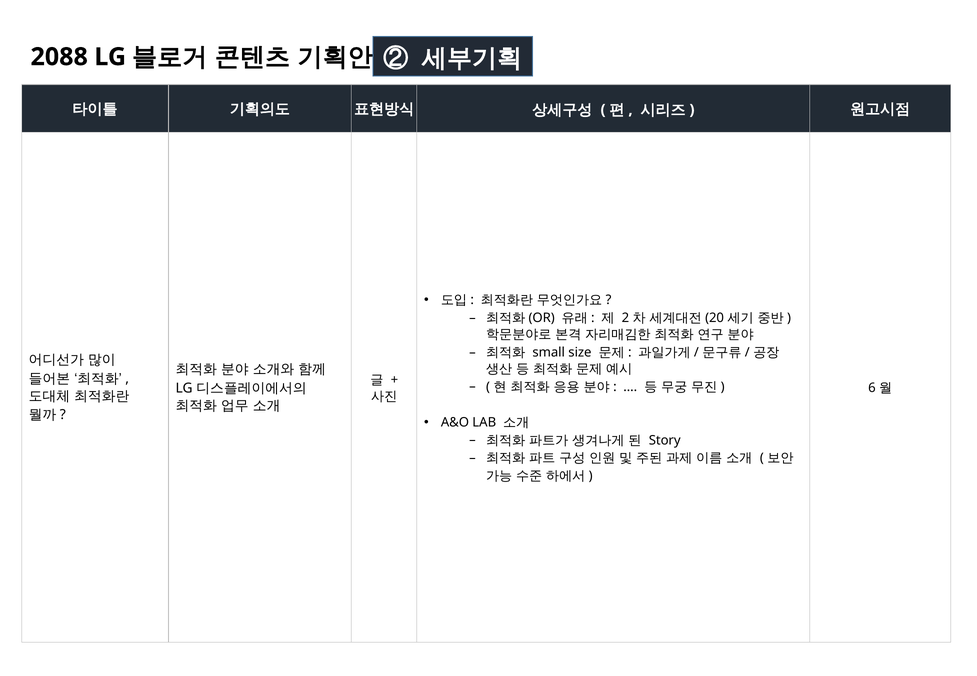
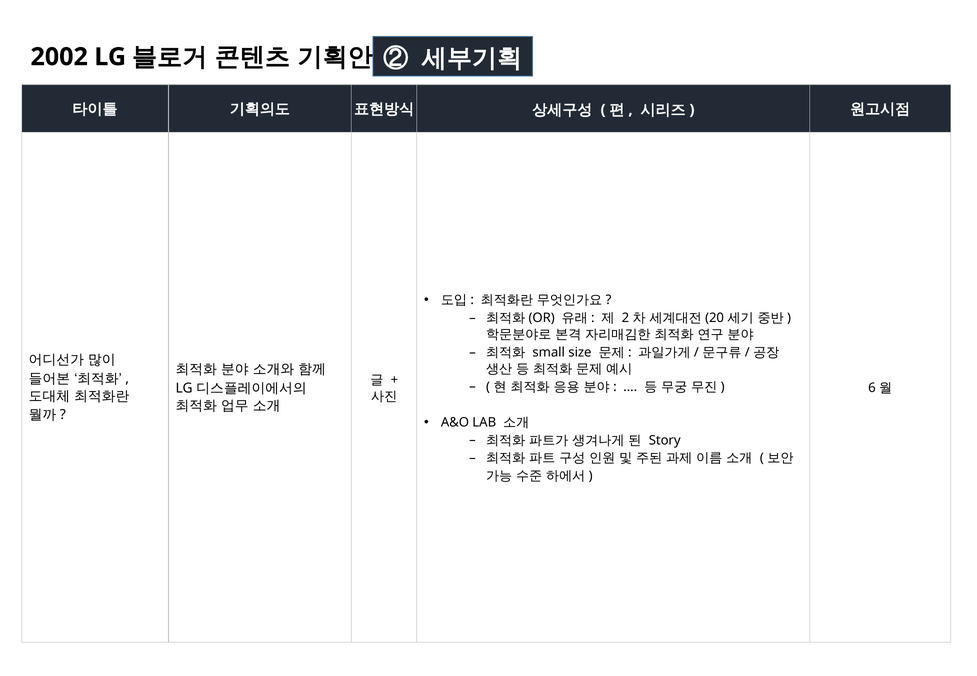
2088: 2088 -> 2002
